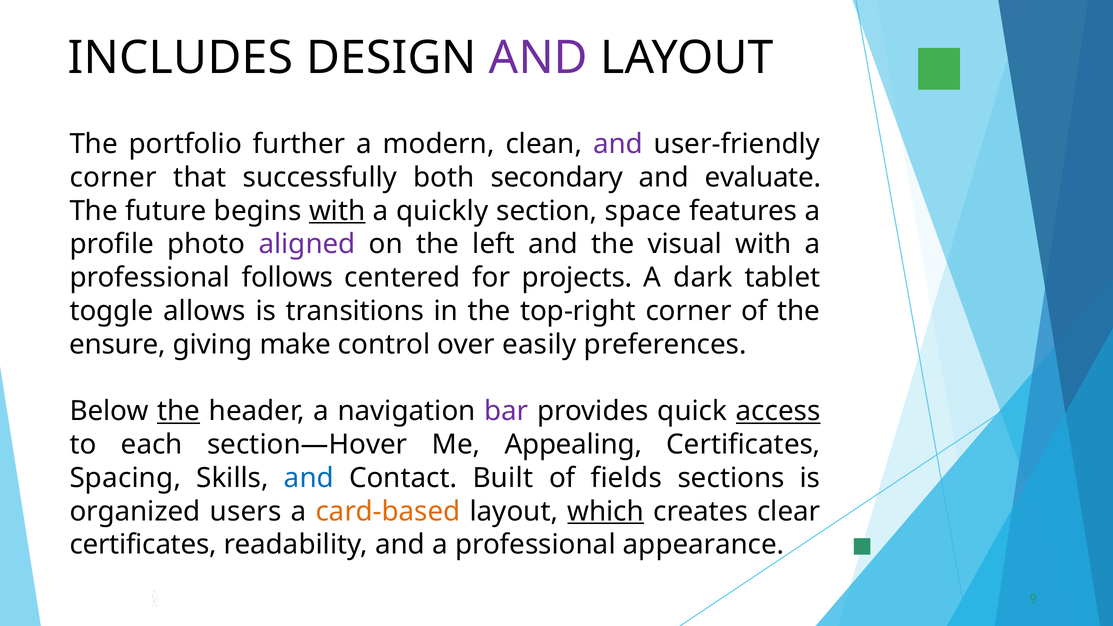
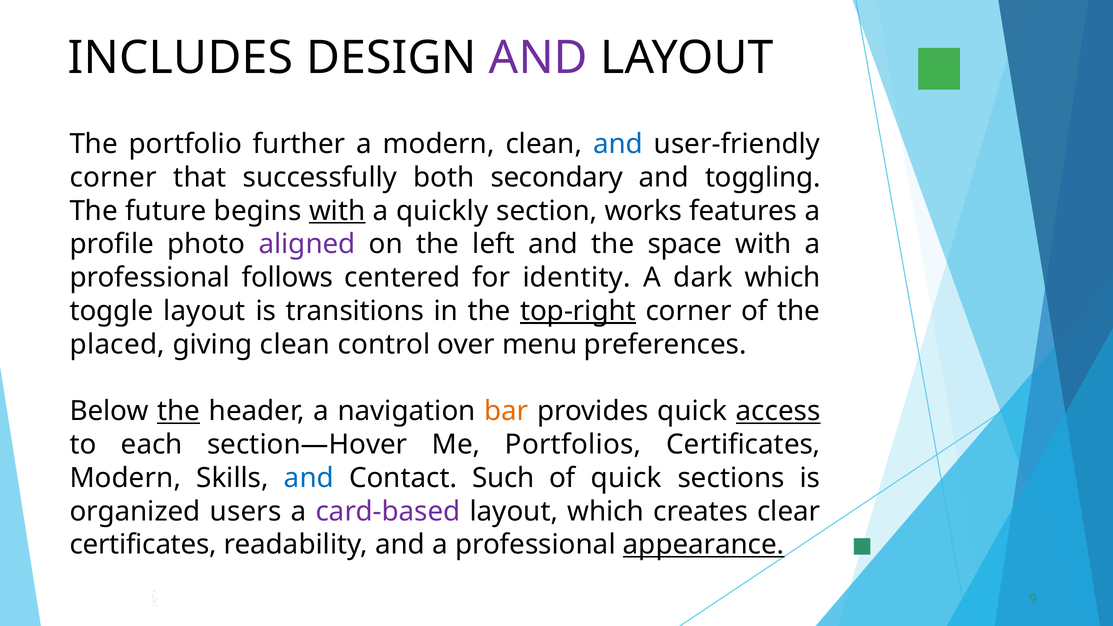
and at (618, 144) colour: purple -> blue
evaluate: evaluate -> toggling
space: space -> works
visual: visual -> space
projects: projects -> identity
dark tablet: tablet -> which
toggle allows: allows -> layout
top-right underline: none -> present
ensure: ensure -> placed
giving make: make -> clean
easily: easily -> menu
bar colour: purple -> orange
Appealing: Appealing -> Portfolios
Spacing at (125, 478): Spacing -> Modern
Built: Built -> Such
of fields: fields -> quick
card-based colour: orange -> purple
which at (606, 511) underline: present -> none
appearance underline: none -> present
